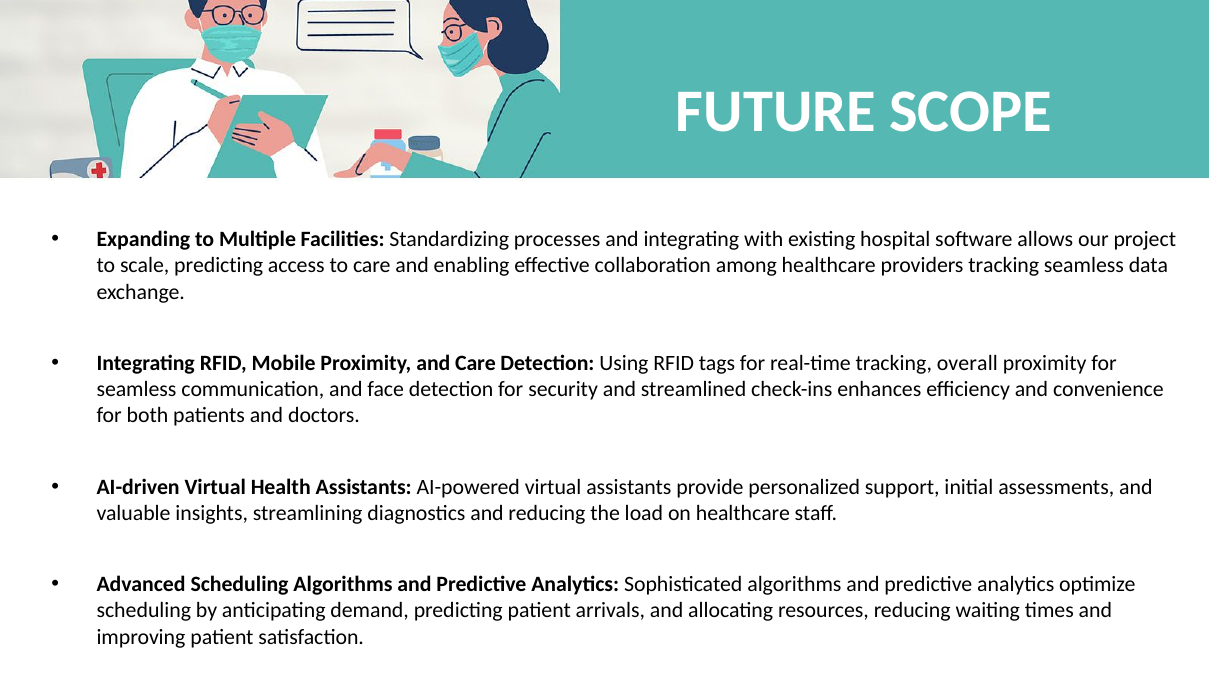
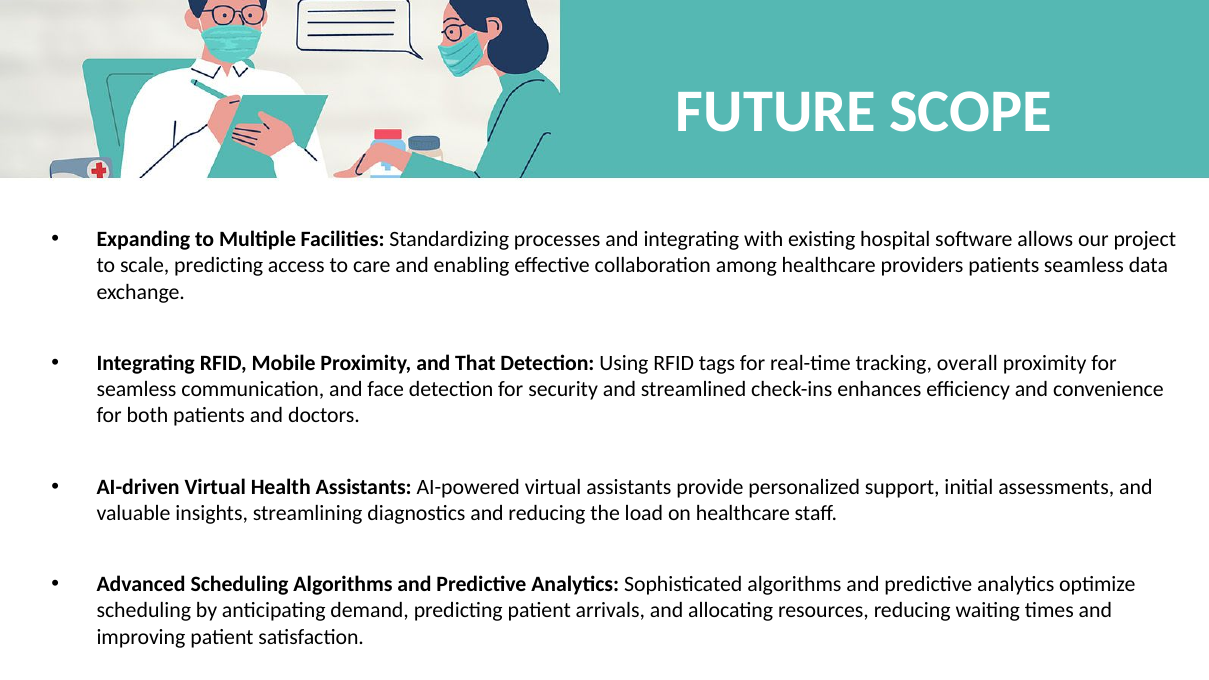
providers tracking: tracking -> patients
and Care: Care -> That
